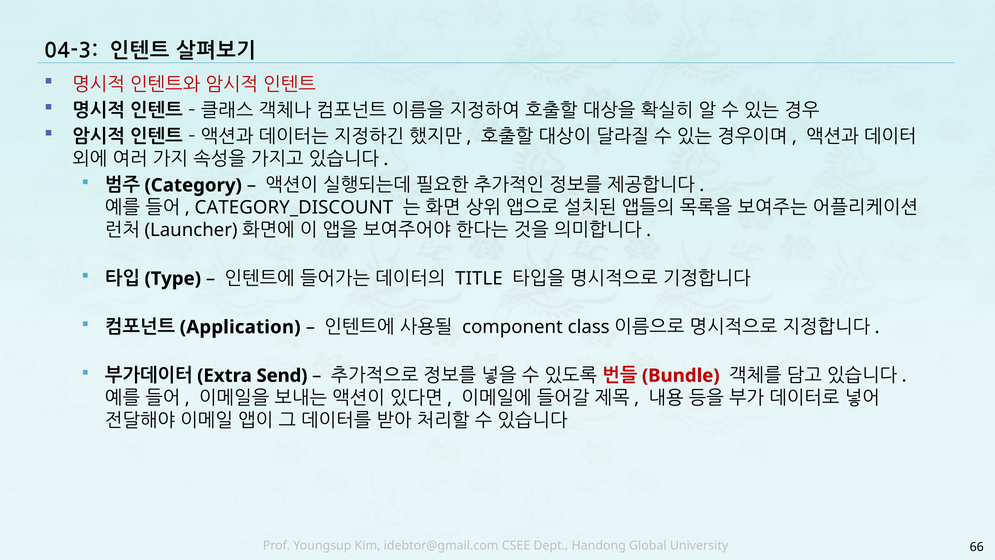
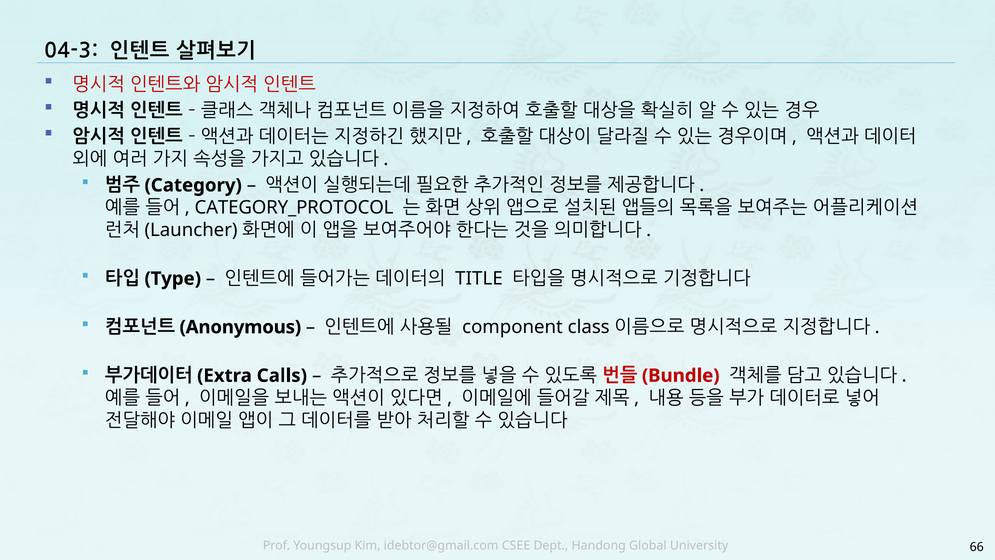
CATEGORY_DISCOUNT: CATEGORY_DISCOUNT -> CATEGORY_PROTOCOL
Application: Application -> Anonymous
Send: Send -> Calls
